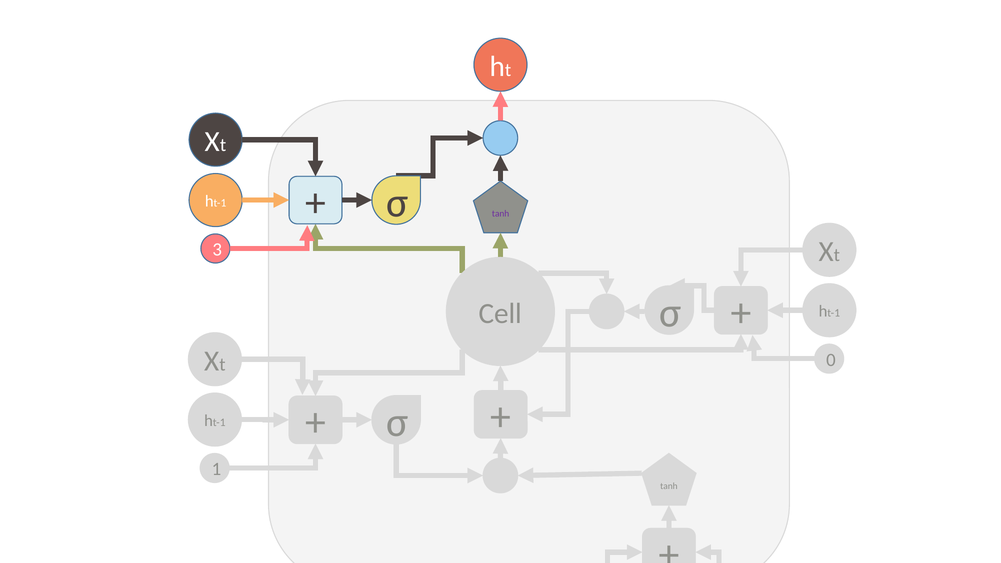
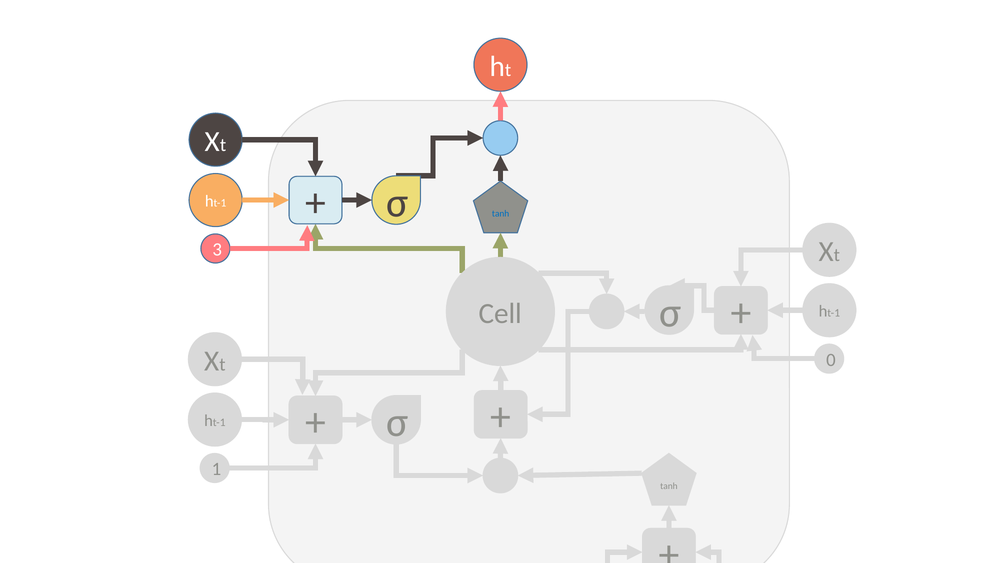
tanh at (501, 214) colour: purple -> blue
